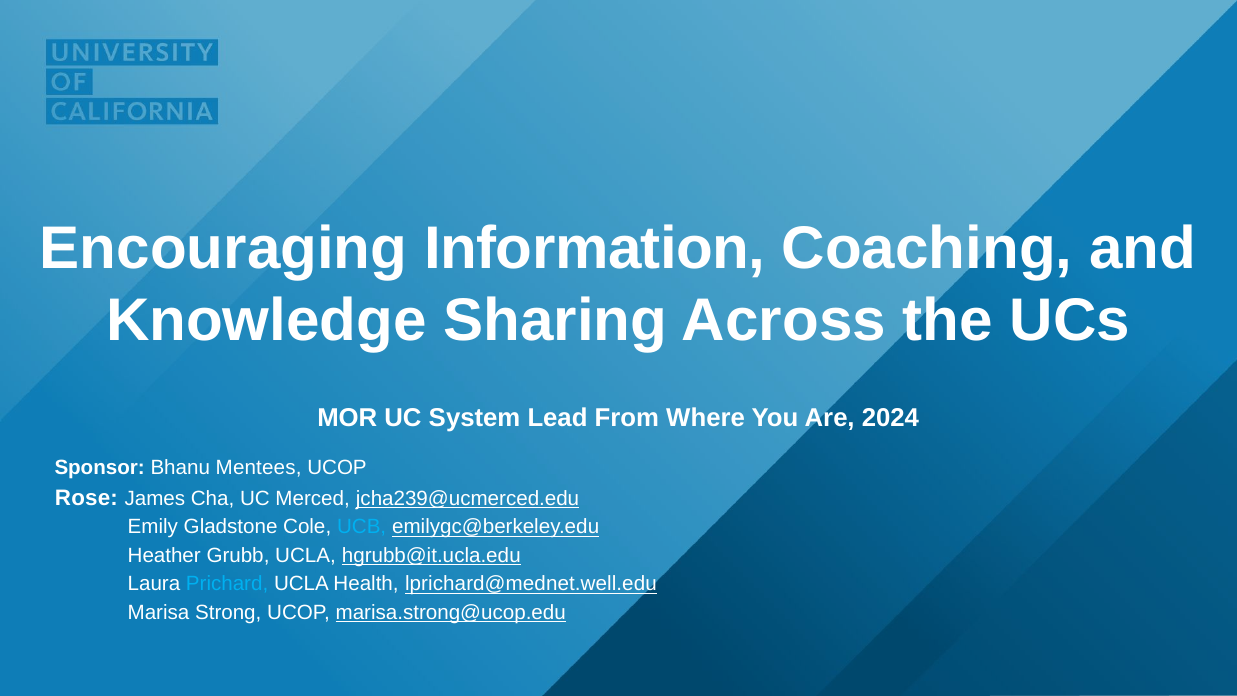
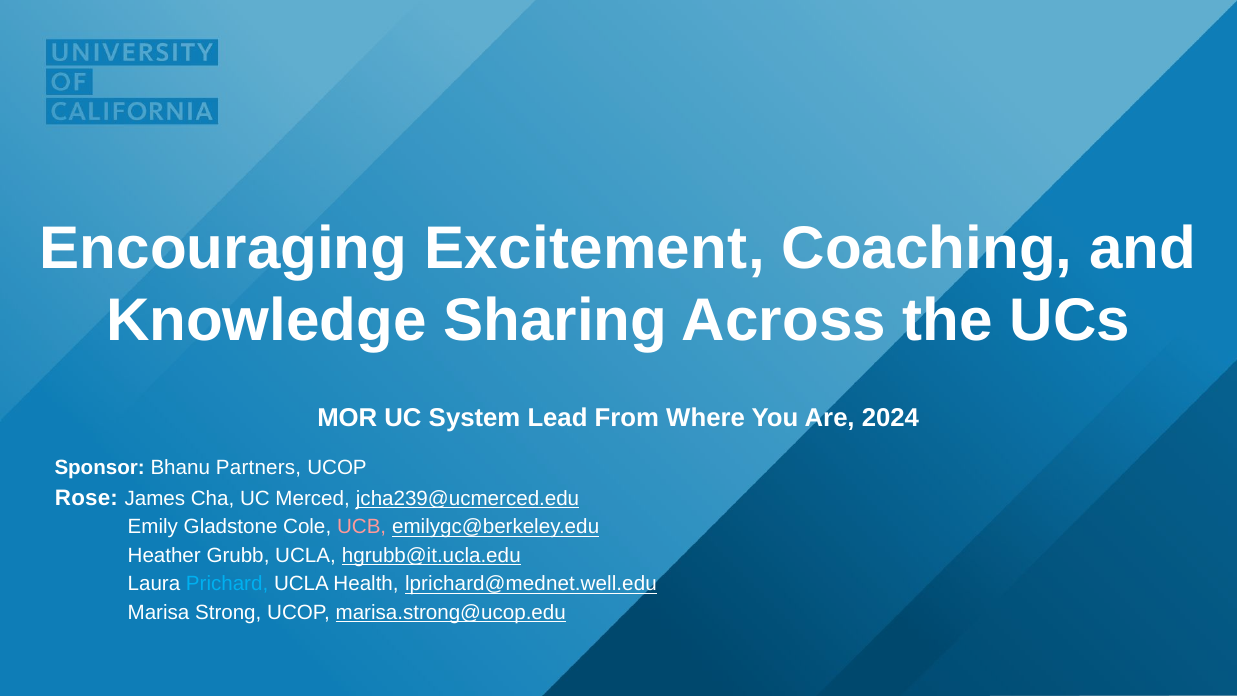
Information: Information -> Excitement
Mentees: Mentees -> Partners
UCB colour: light blue -> pink
